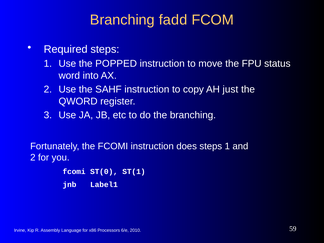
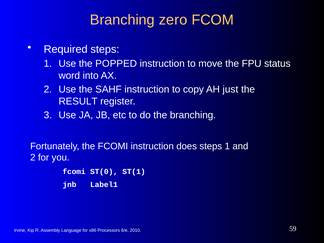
fadd: fadd -> zero
QWORD: QWORD -> RESULT
